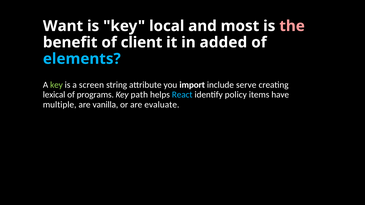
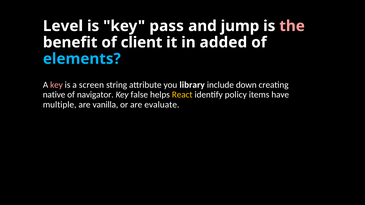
Want: Want -> Level
local: local -> pass
most: most -> jump
key at (56, 85) colour: light green -> pink
import: import -> library
serve: serve -> down
lexical: lexical -> native
programs: programs -> navigator
path: path -> false
React colour: light blue -> yellow
